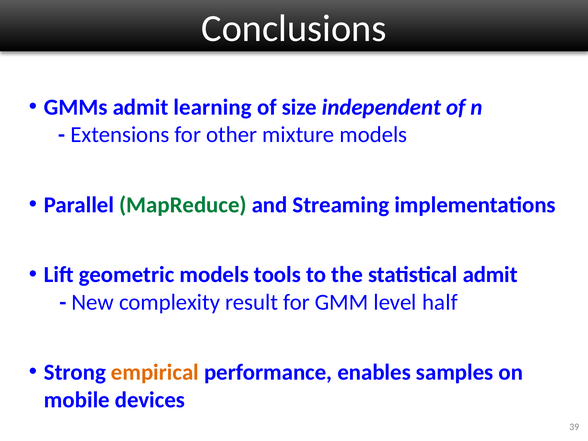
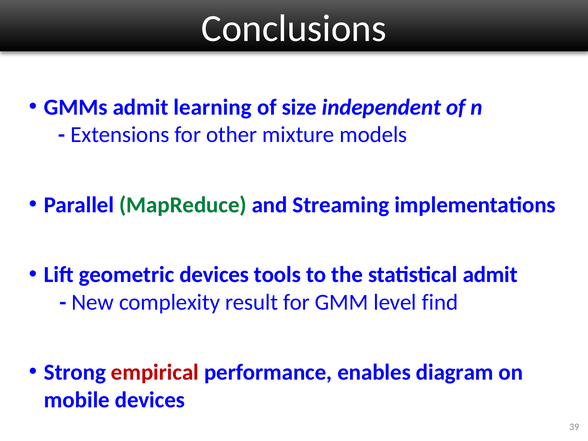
geometric models: models -> devices
half: half -> find
empirical colour: orange -> red
samples: samples -> diagram
